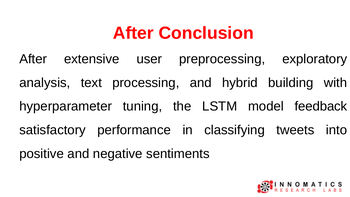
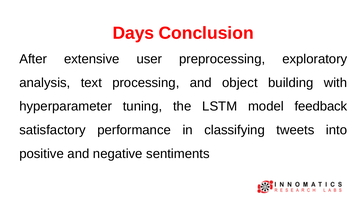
After at (133, 33): After -> Days
hybrid: hybrid -> object
